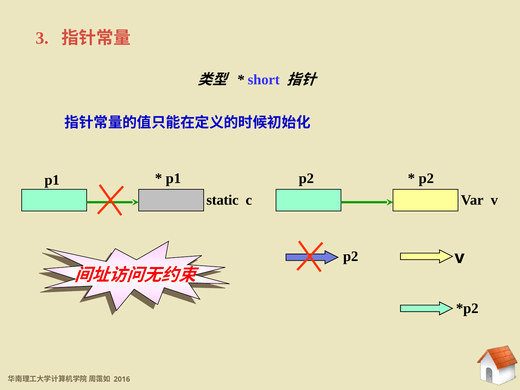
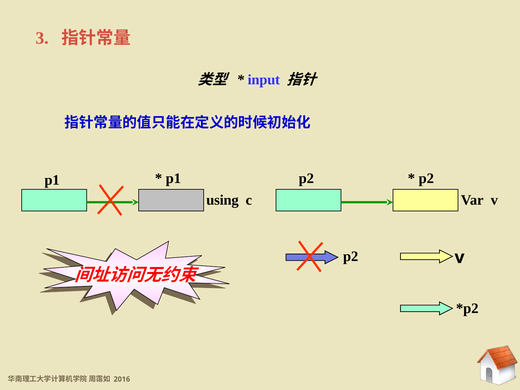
short: short -> input
static: static -> using
